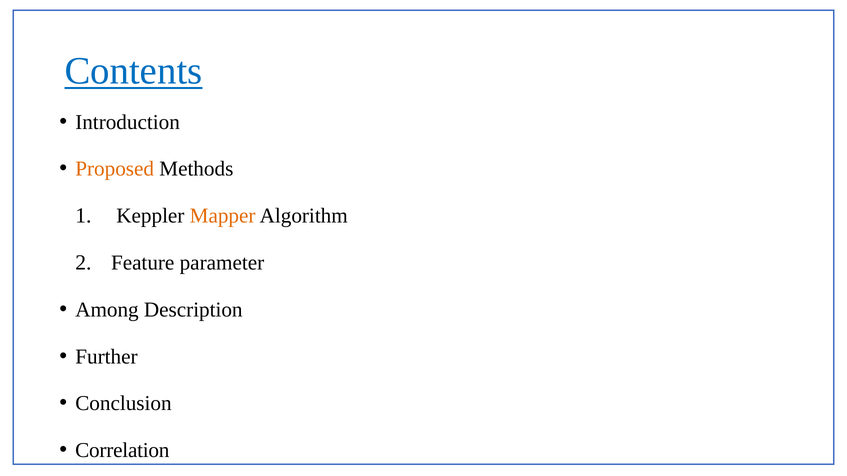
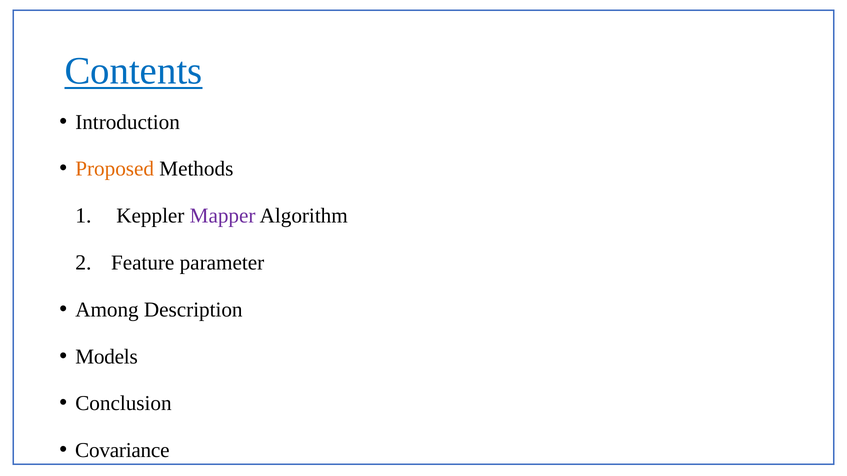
Mapper colour: orange -> purple
Further: Further -> Models
Correlation: Correlation -> Covariance
